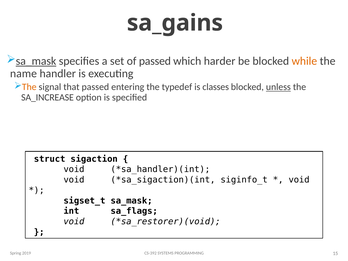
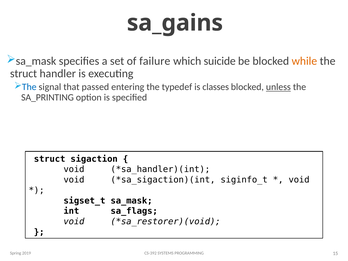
sa_mask at (36, 61) underline: present -> none
of passed: passed -> failure
harder: harder -> suicide
name at (23, 74): name -> struct
The at (29, 87) colour: orange -> blue
SA_INCREASE: SA_INCREASE -> SA_PRINTING
